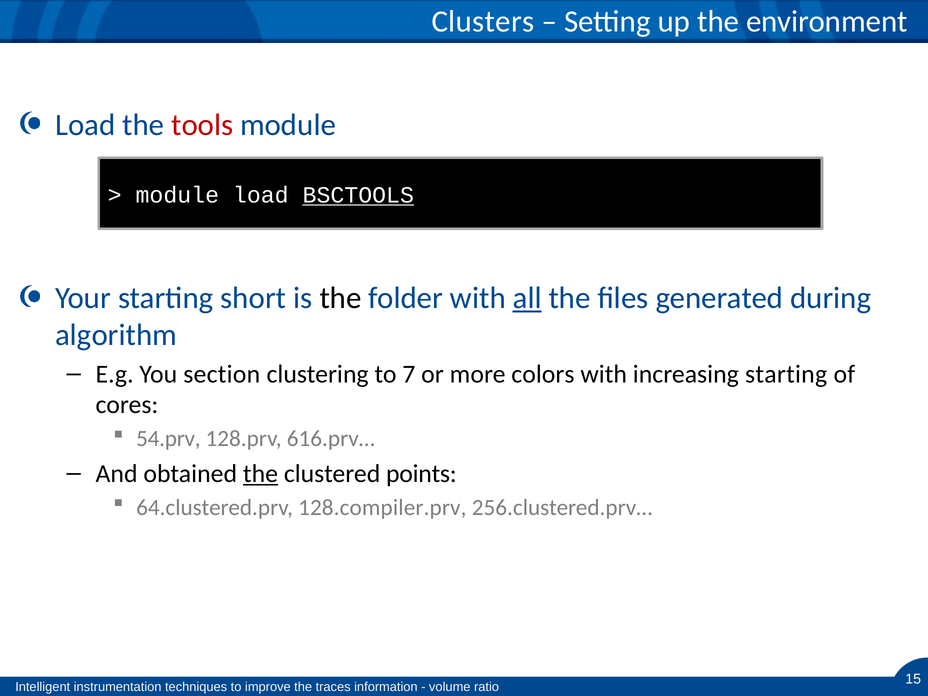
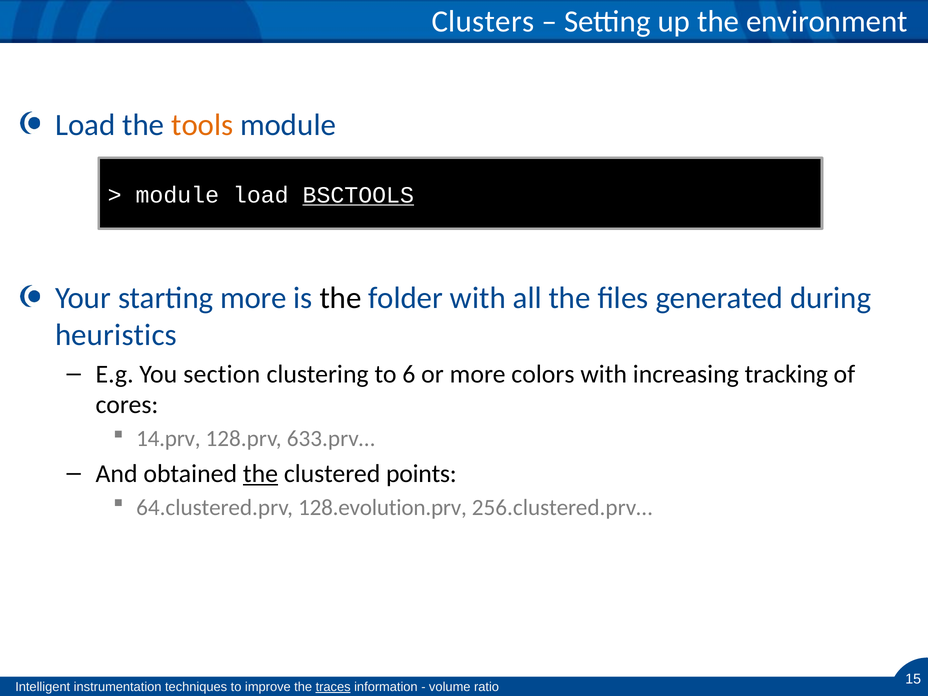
tools colour: red -> orange
starting short: short -> more
all underline: present -> none
algorithm: algorithm -> heuristics
7: 7 -> 6
increasing starting: starting -> tracking
54.prv: 54.prv -> 14.prv
616.prv…: 616.prv… -> 633.prv…
128.compiler.prv: 128.compiler.prv -> 128.evolution.prv
traces underline: none -> present
